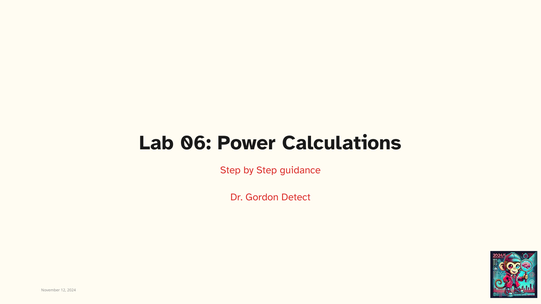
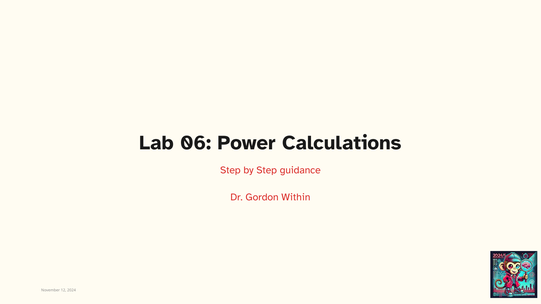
Detect: Detect -> Within
